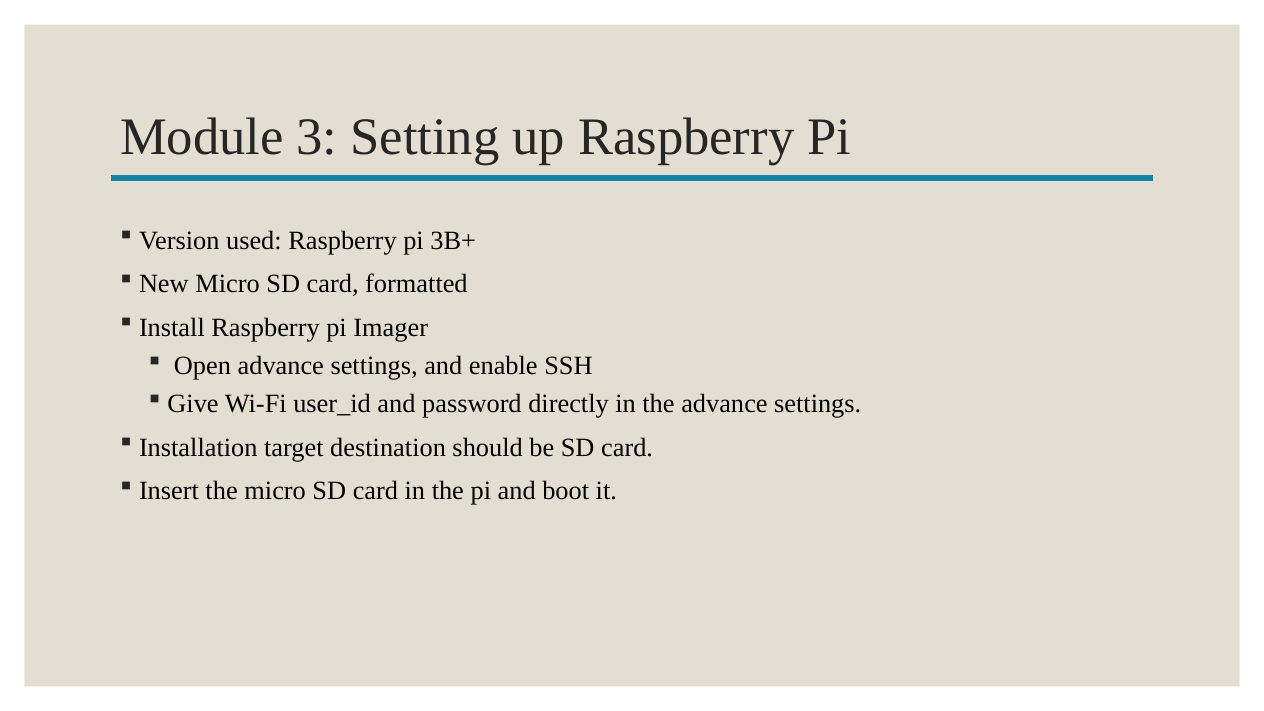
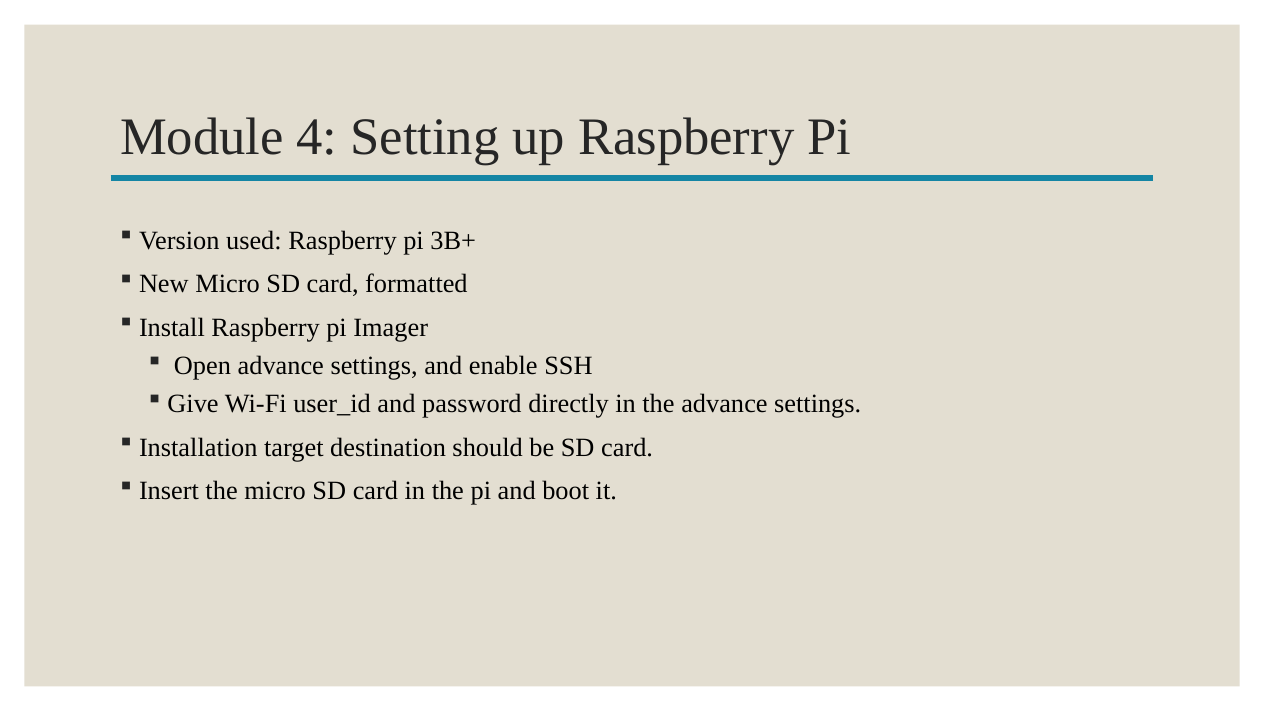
3: 3 -> 4
